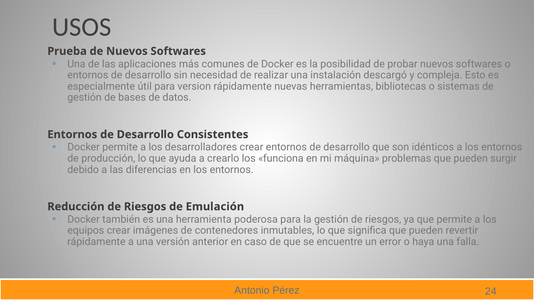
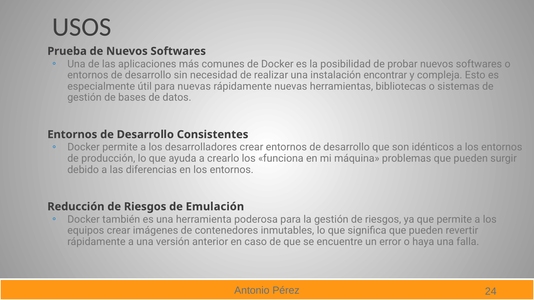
descargó: descargó -> encontrar
para version: version -> nuevas
